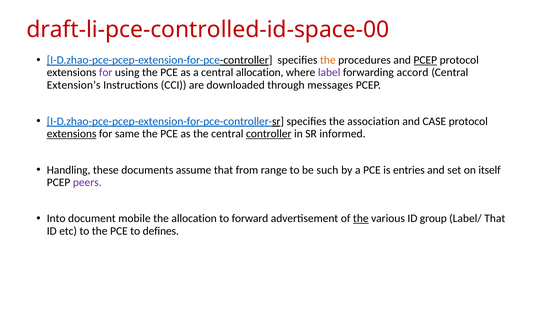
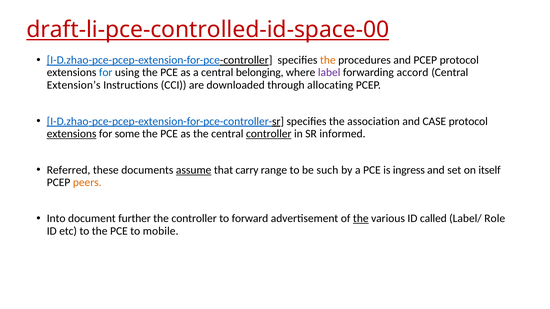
draft-li-pce-controlled-id-space-00 underline: none -> present
PCEP at (425, 60) underline: present -> none
for at (106, 73) colour: purple -> blue
central allocation: allocation -> belonging
messages: messages -> allocating
same: same -> some
Handling: Handling -> Referred
assume underline: none -> present
from: from -> carry
entries: entries -> ingress
peers colour: purple -> orange
mobile: mobile -> further
the allocation: allocation -> controller
group: group -> called
Label/ That: That -> Role
defines: defines -> mobile
